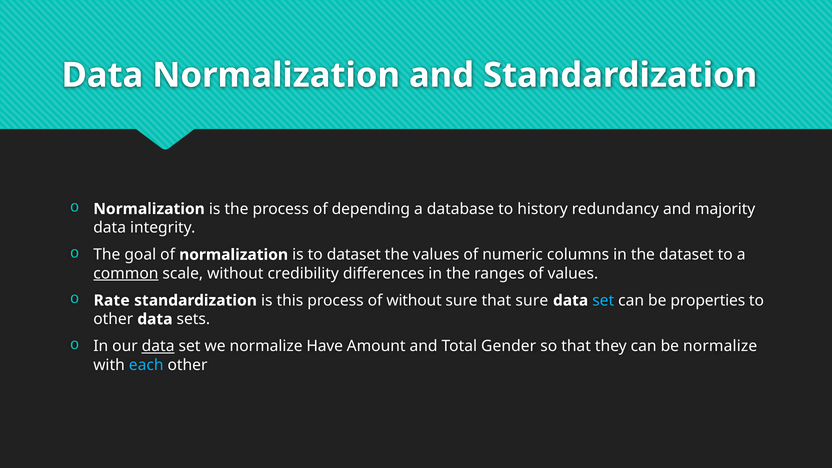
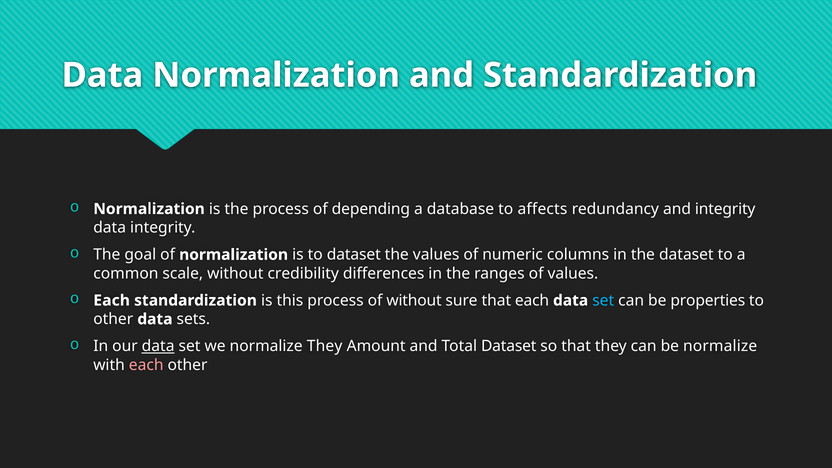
history: history -> affects
and majority: majority -> integrity
common underline: present -> none
Rate at (112, 300): Rate -> Each
that sure: sure -> each
normalize Have: Have -> They
Total Gender: Gender -> Dataset
each at (146, 365) colour: light blue -> pink
